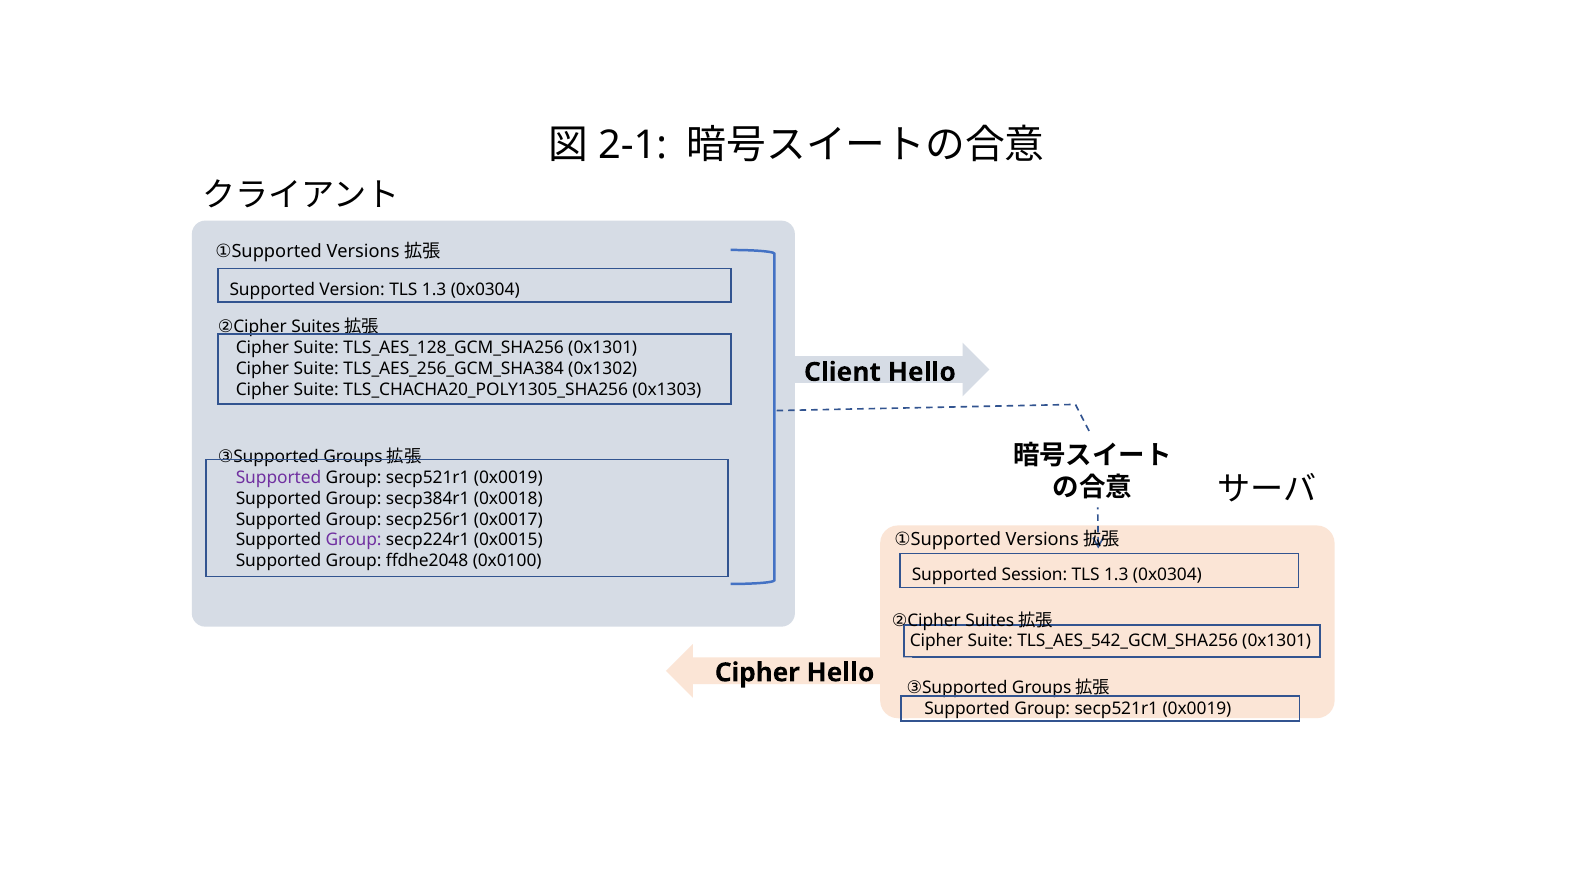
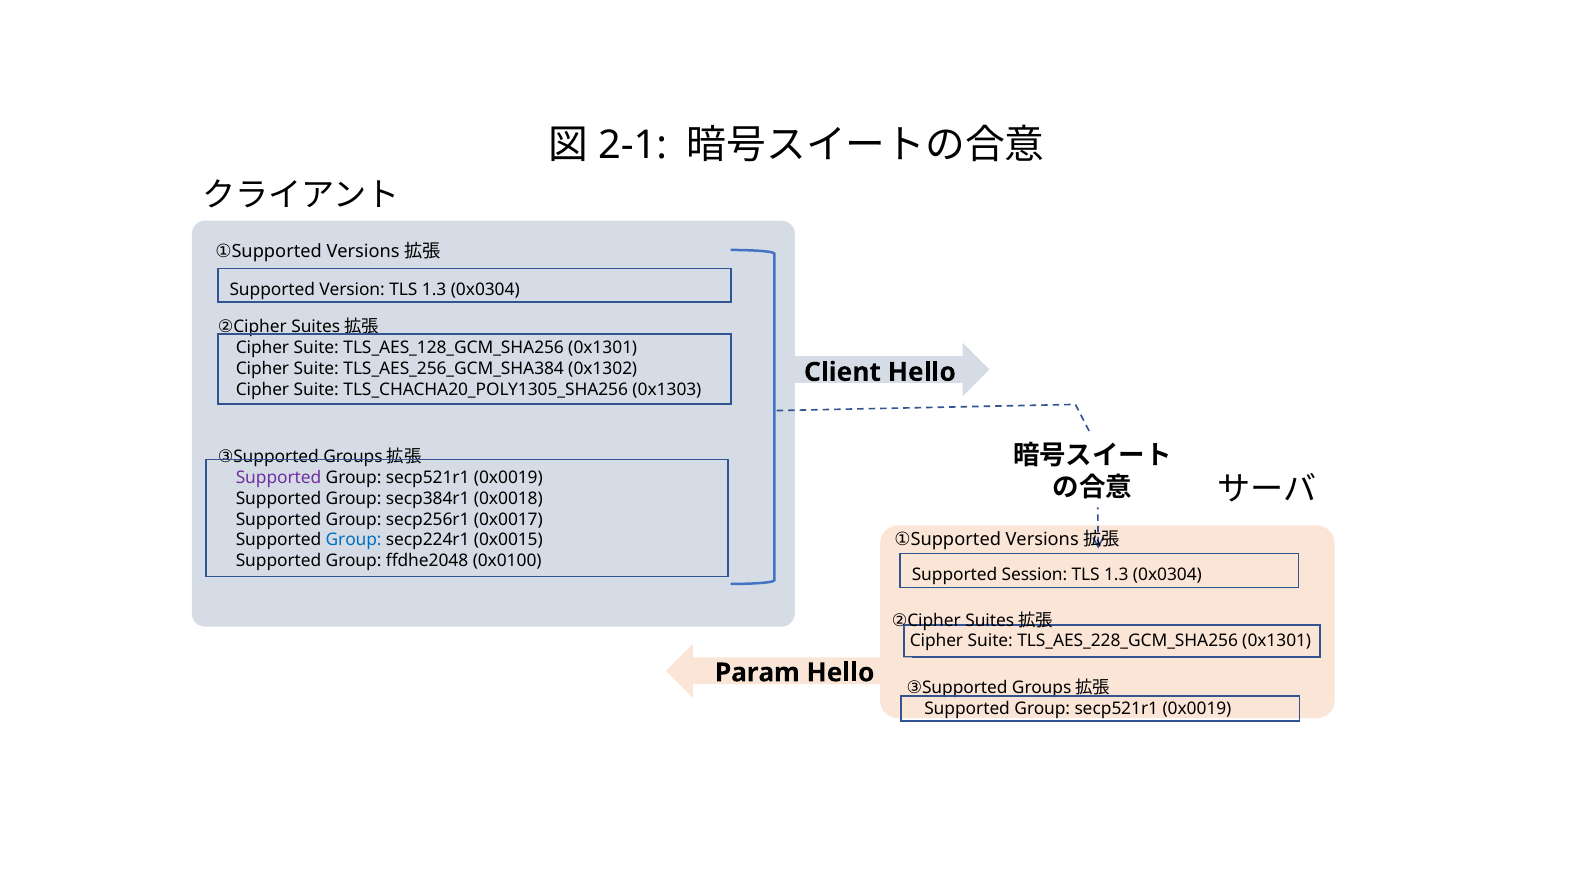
Group at (354, 540) colour: purple -> blue
TLS_AES_542_GCM_SHA256: TLS_AES_542_GCM_SHA256 -> TLS_AES_228_GCM_SHA256
Cipher at (757, 673): Cipher -> Param
